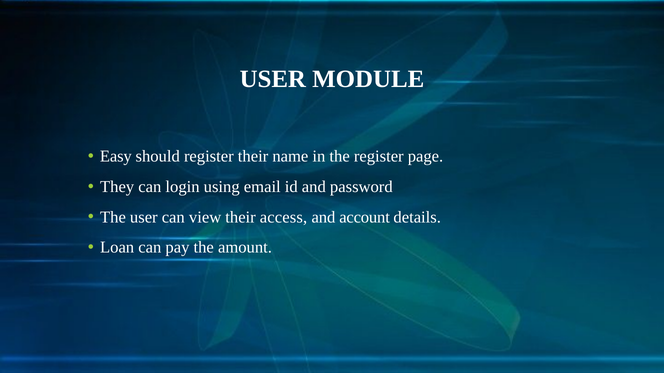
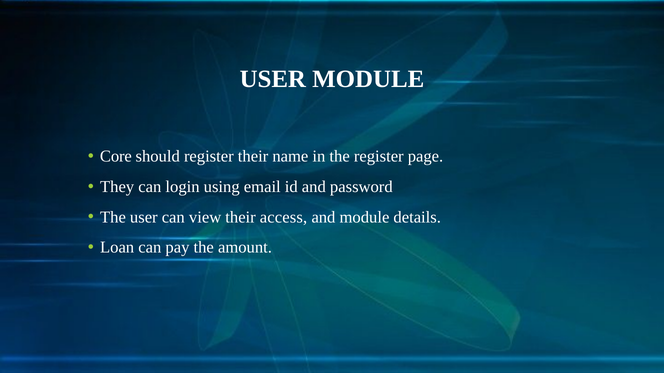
Easy: Easy -> Core
and account: account -> module
